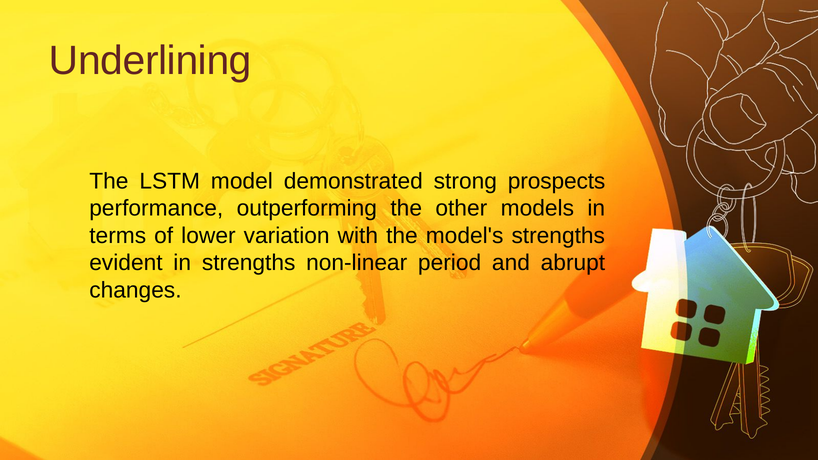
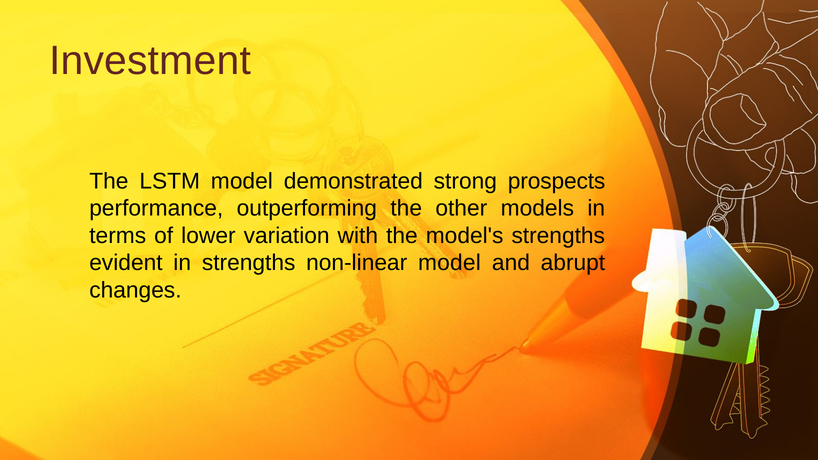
Underlining: Underlining -> Investment
non-linear period: period -> model
